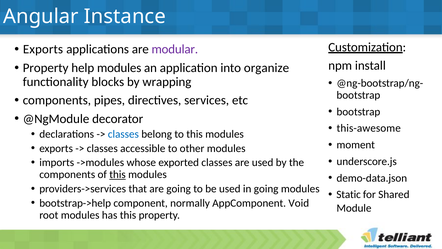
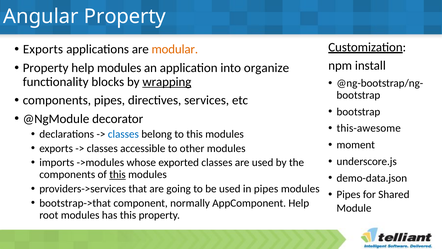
Angular Instance: Instance -> Property
modular colour: purple -> orange
wrapping underline: none -> present
in going: going -> pipes
Static at (349, 194): Static -> Pipes
bootstrap->help: bootstrap->help -> bootstrap->that
AppComponent Void: Void -> Help
